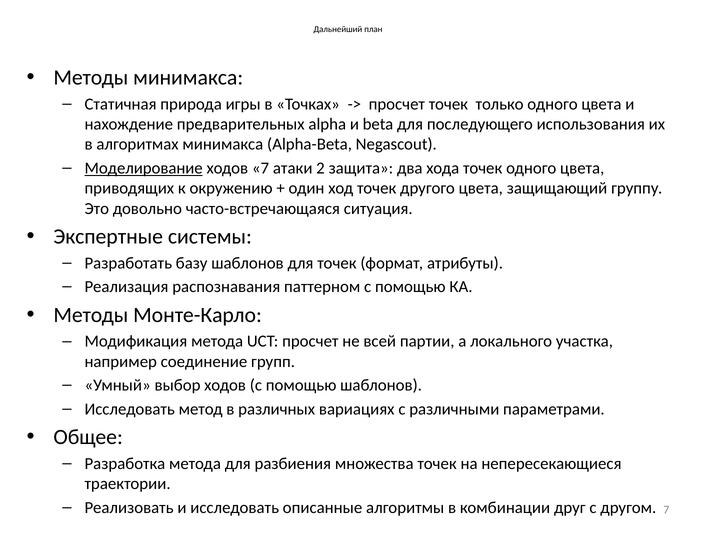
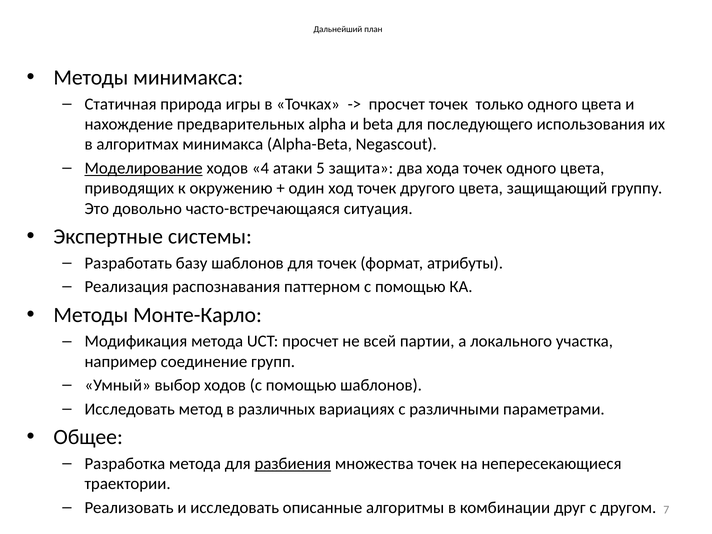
ходов 7: 7 -> 4
2: 2 -> 5
разбиения underline: none -> present
